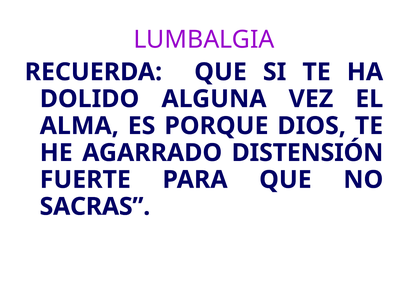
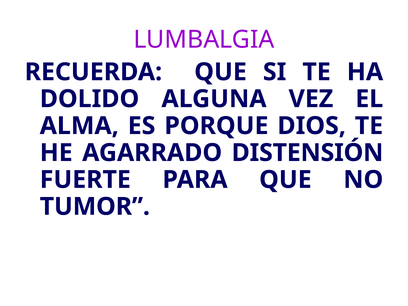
SACRAS: SACRAS -> TUMOR
